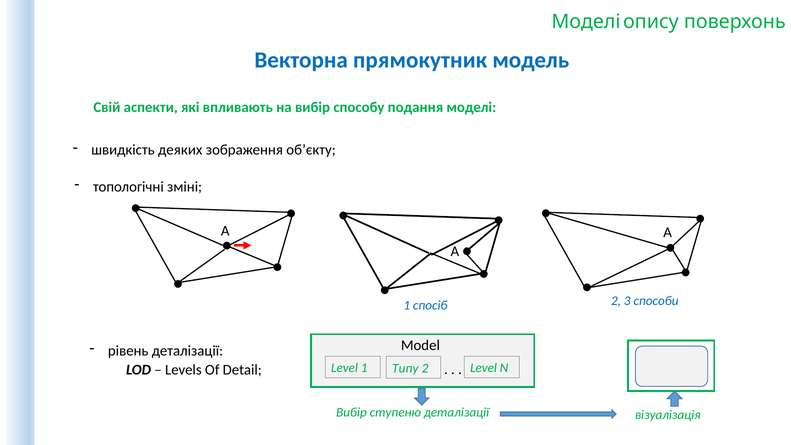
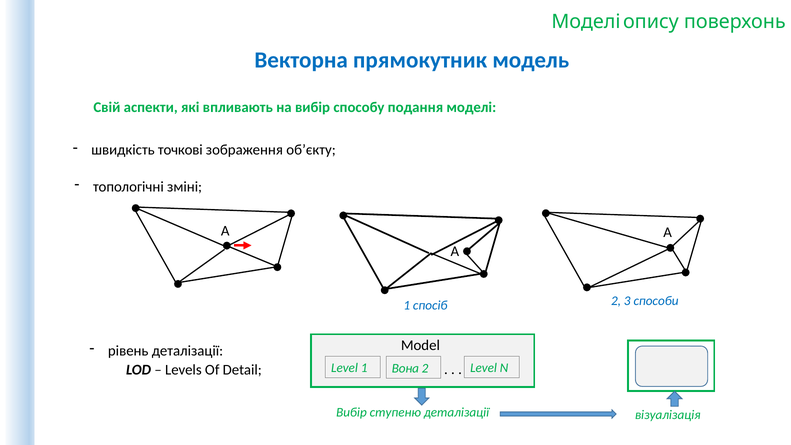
деяких: деяких -> точкові
Типу: Типу -> Вона
